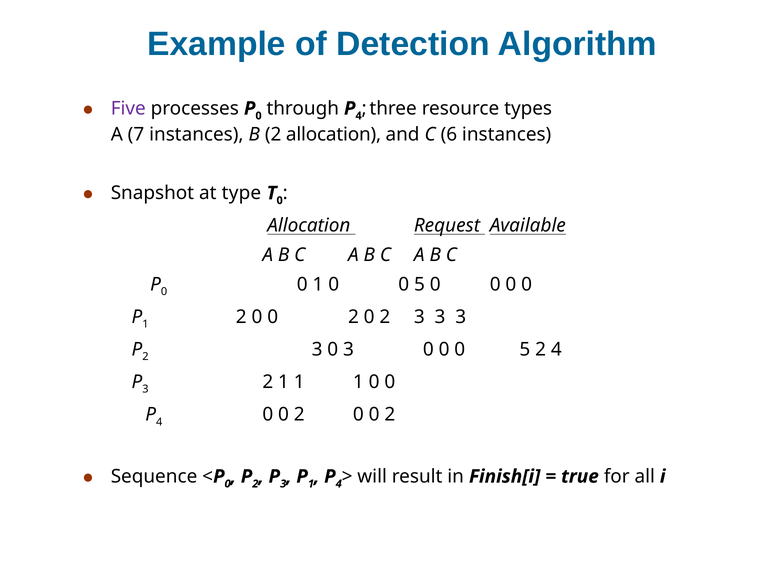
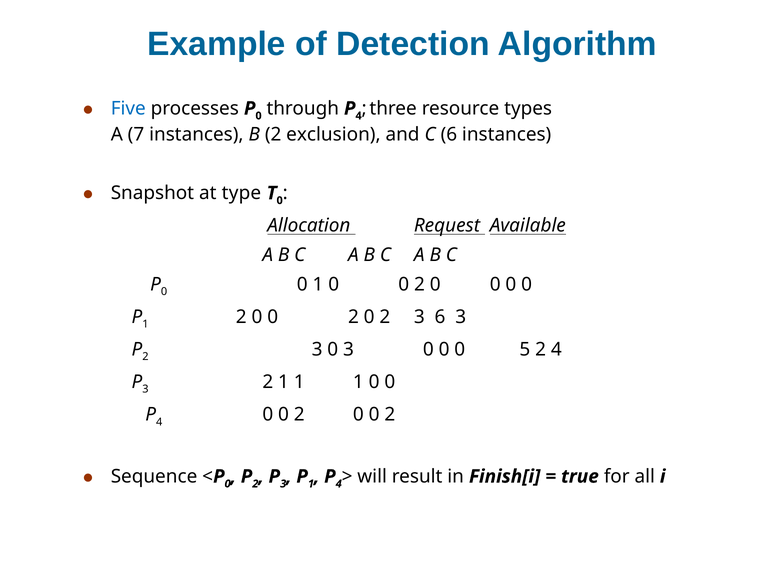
Five colour: purple -> blue
2 allocation: allocation -> exclusion
1 0 0 5: 5 -> 2
2 3 3: 3 -> 6
